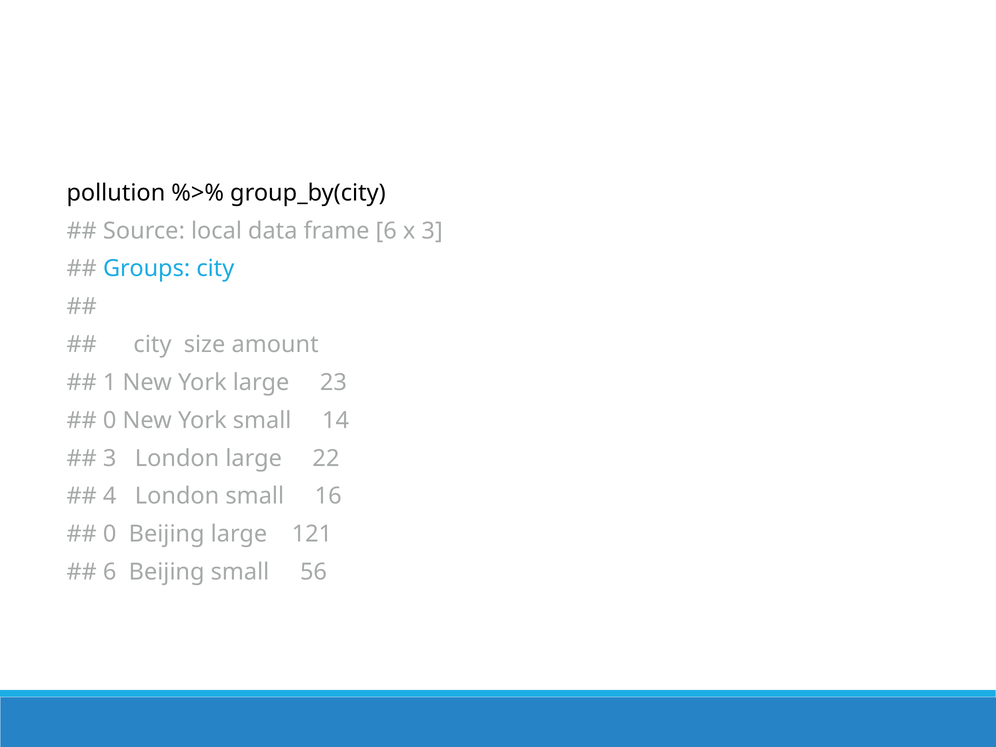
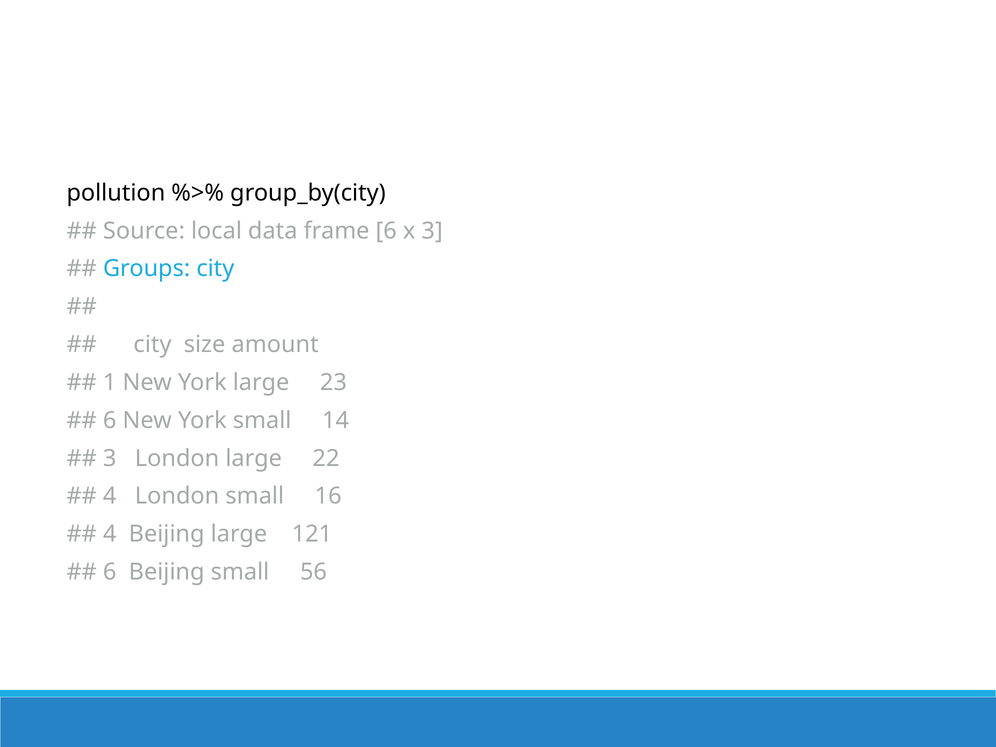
0 at (110, 420): 0 -> 6
0 at (110, 534): 0 -> 4
